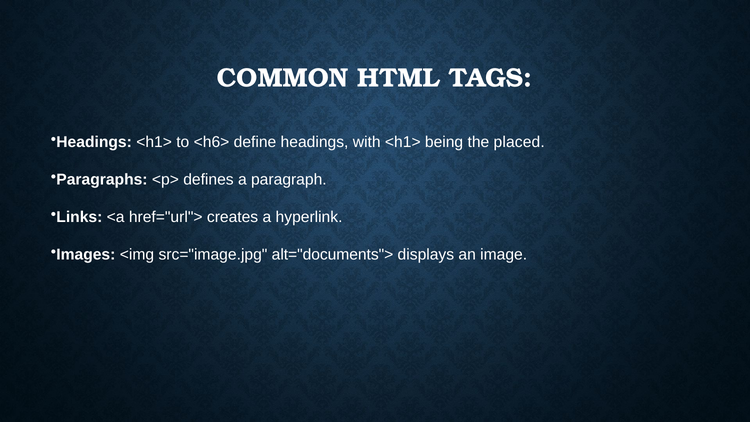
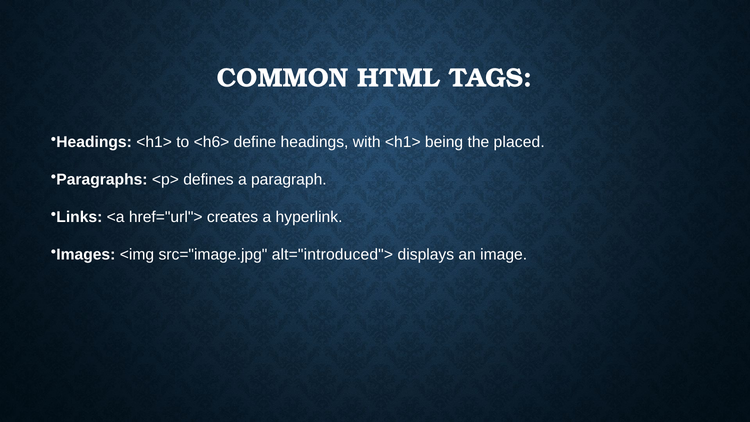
alt="documents">: alt="documents"> -> alt="introduced">
